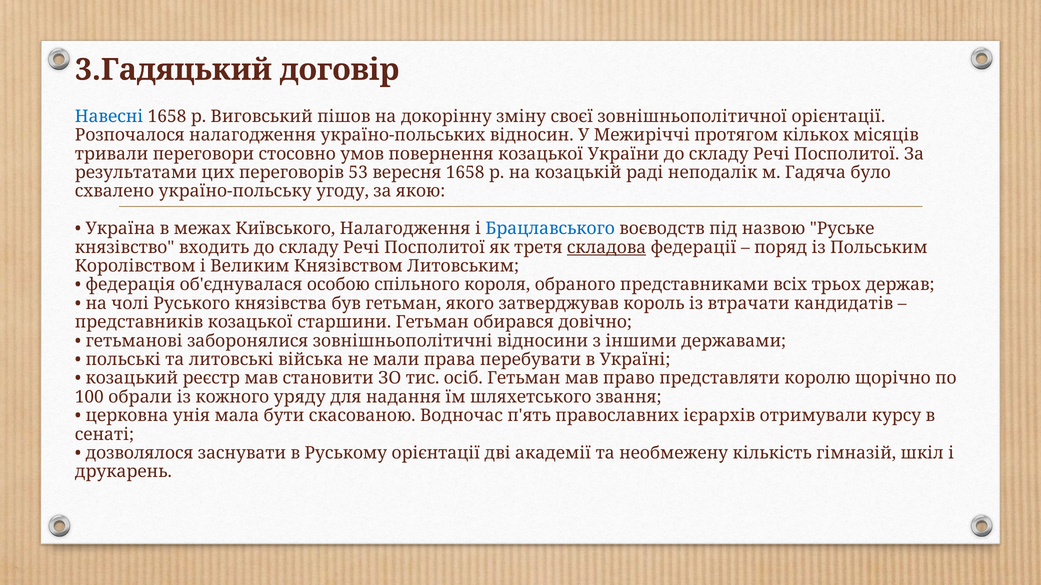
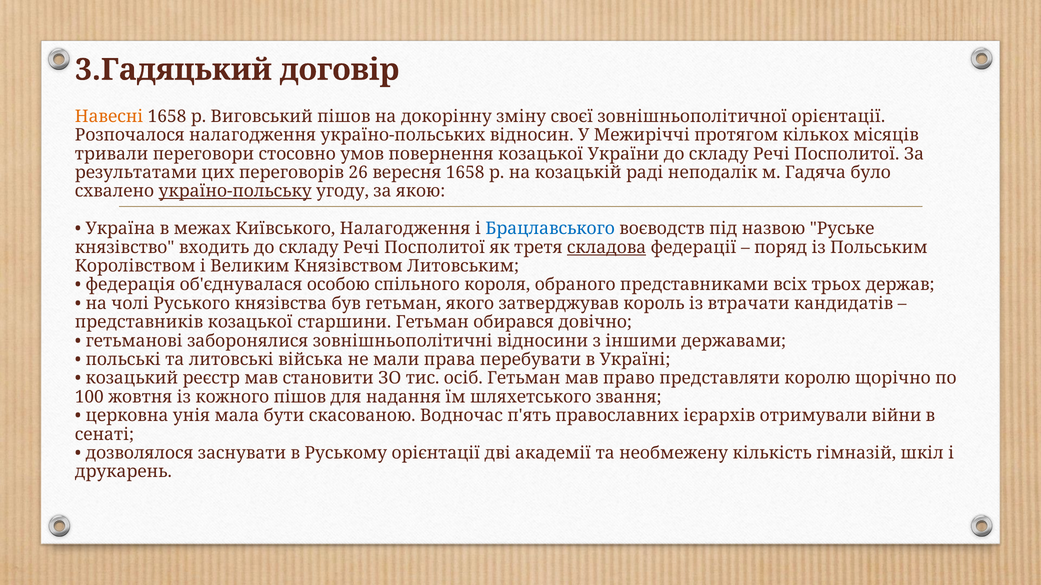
Навесні colour: blue -> orange
53: 53 -> 26
україно-польську underline: none -> present
обрали: обрали -> жовтня
кожного уряду: уряду -> пішов
курсу: курсу -> війни
